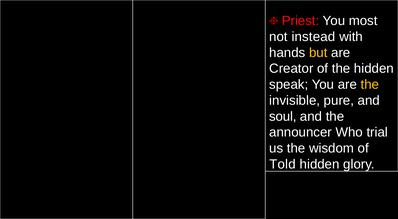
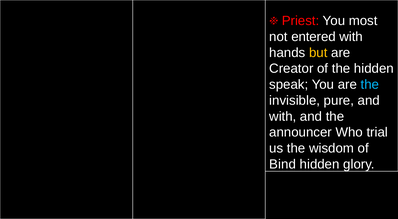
instead: instead -> entered
the at (370, 84) colour: yellow -> light blue
soul at (283, 116): soul -> with
Told: Told -> Bind
